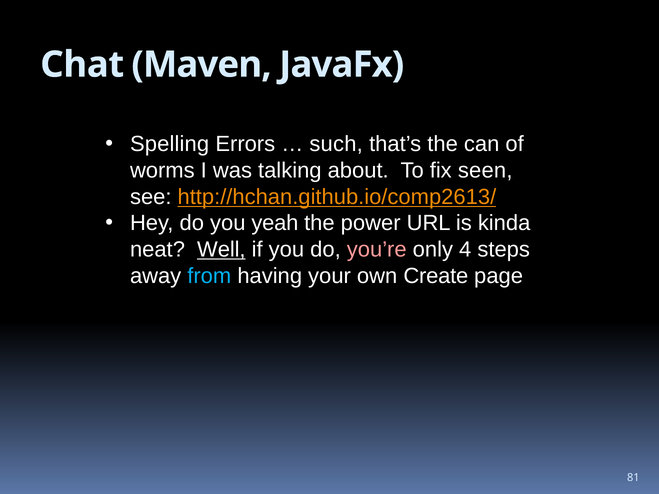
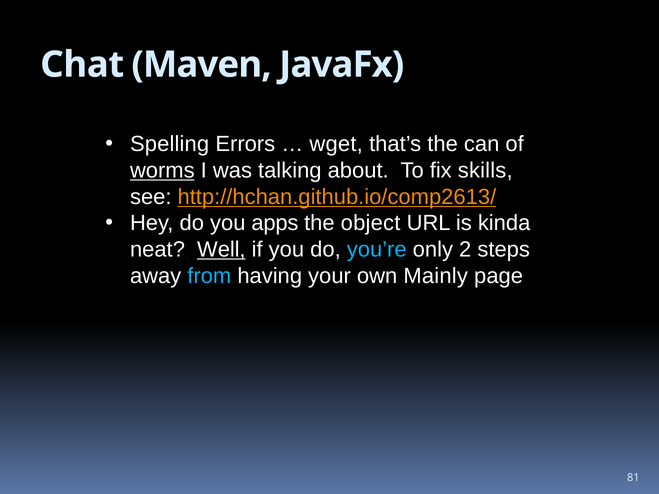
such: such -> wget
worms underline: none -> present
seen: seen -> skills
yeah: yeah -> apps
power: power -> object
you’re colour: pink -> light blue
4: 4 -> 2
Create: Create -> Mainly
